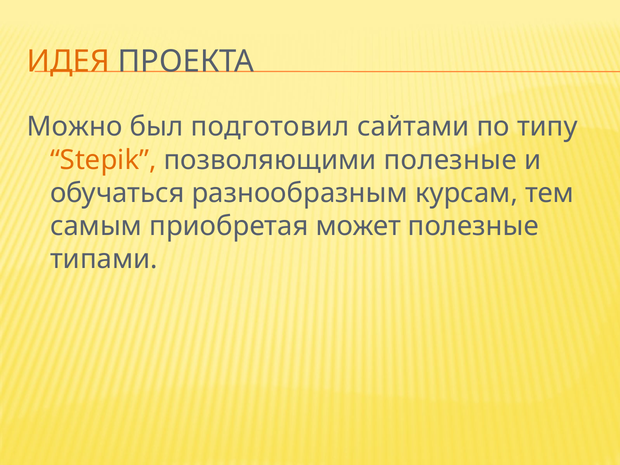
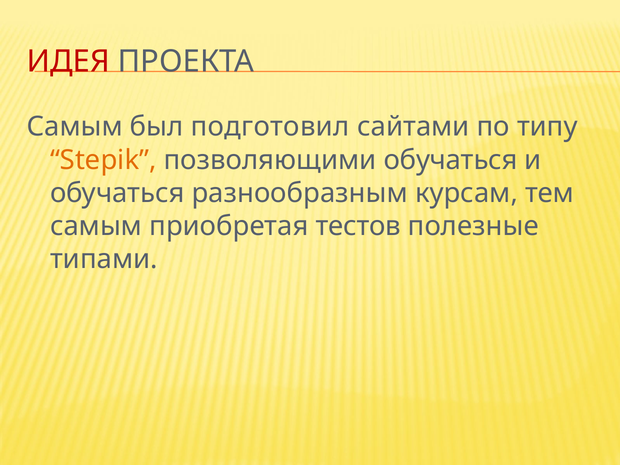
ИДЕЯ colour: orange -> red
Можно at (75, 127): Можно -> Самым
позволяющими полезные: полезные -> обучаться
может: может -> тестов
